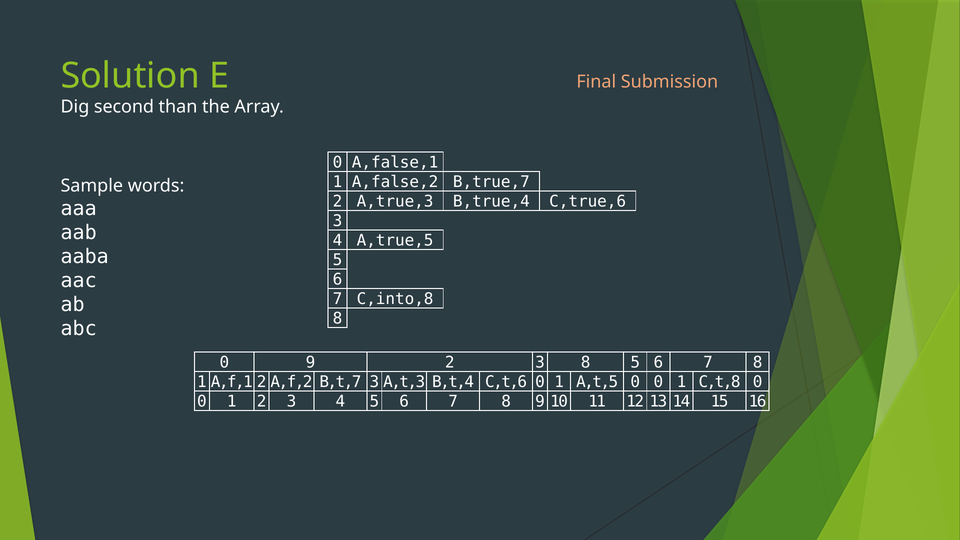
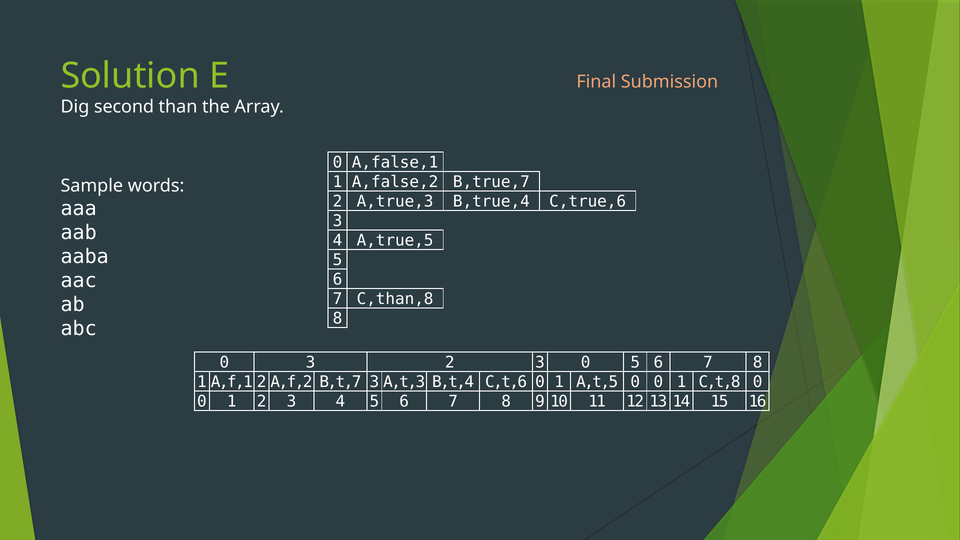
C,into,8: C,into,8 -> C,than,8
0 9: 9 -> 3
3 8: 8 -> 0
